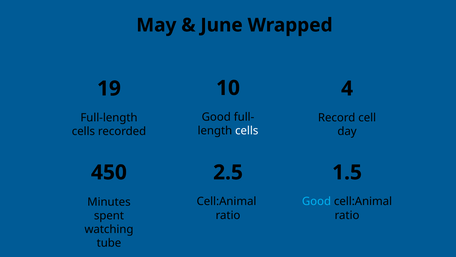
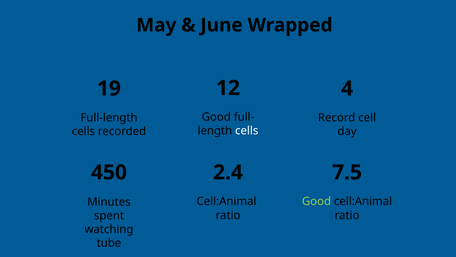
10: 10 -> 12
2.5: 2.5 -> 2.4
1.5: 1.5 -> 7.5
Good at (316, 201) colour: light blue -> light green
